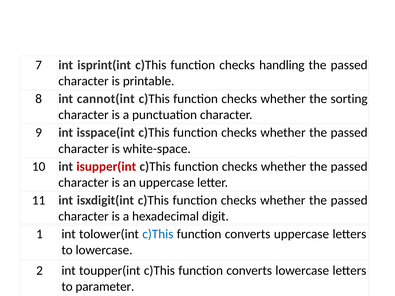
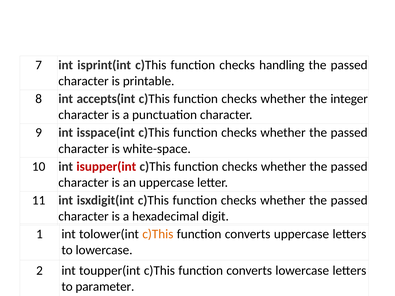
cannot(int: cannot(int -> accepts(int
sorting: sorting -> integer
c)This at (158, 234) colour: blue -> orange
